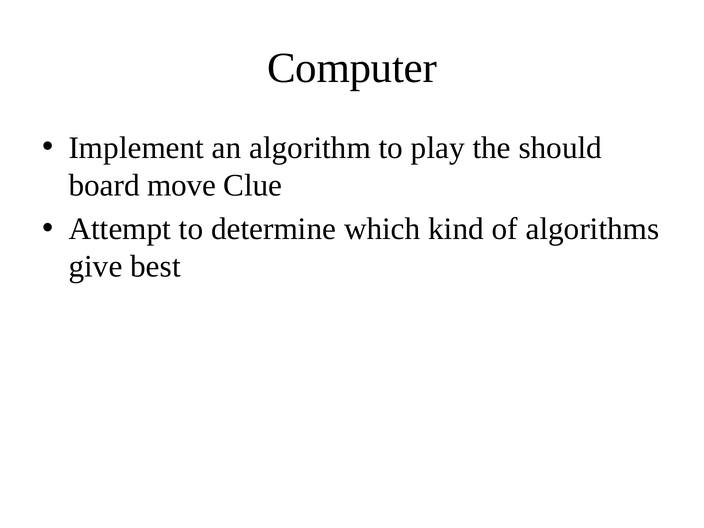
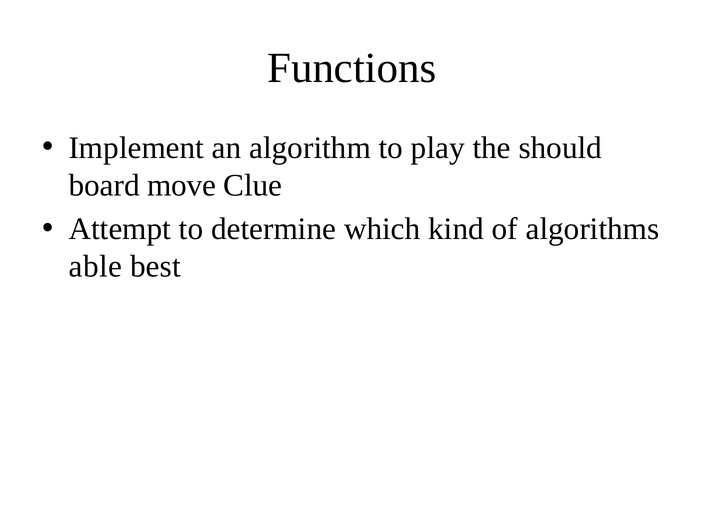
Computer: Computer -> Functions
give: give -> able
